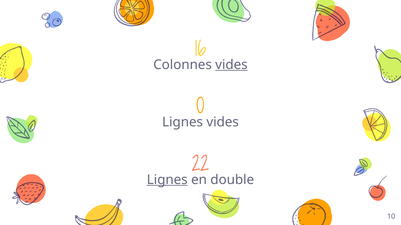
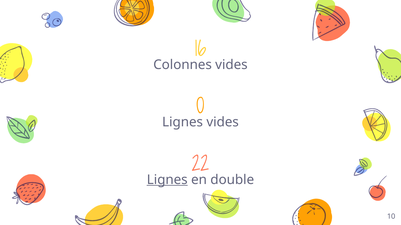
vides at (231, 65) underline: present -> none
